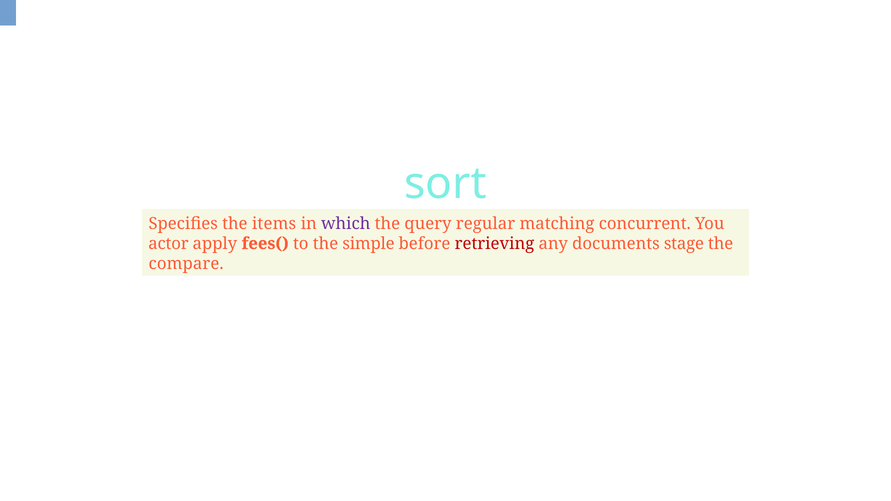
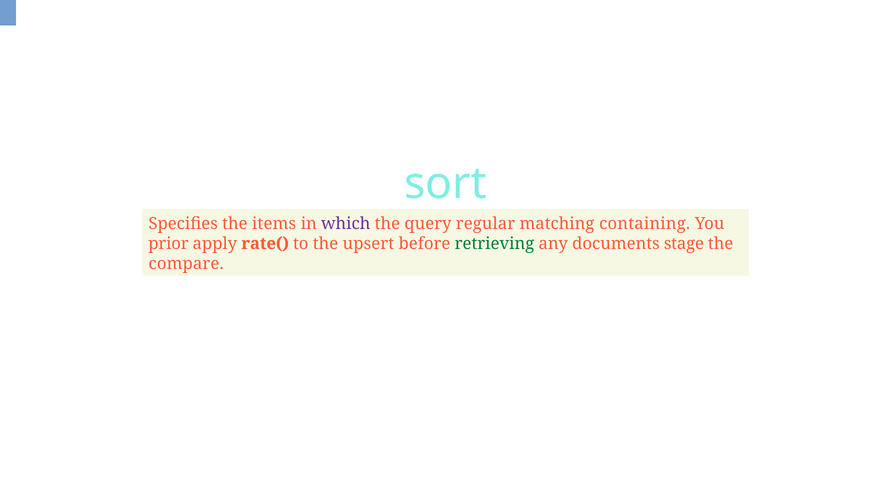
concurrent: concurrent -> containing
actor: actor -> prior
fees(: fees( -> rate(
simple: simple -> upsert
retrieving colour: red -> green
